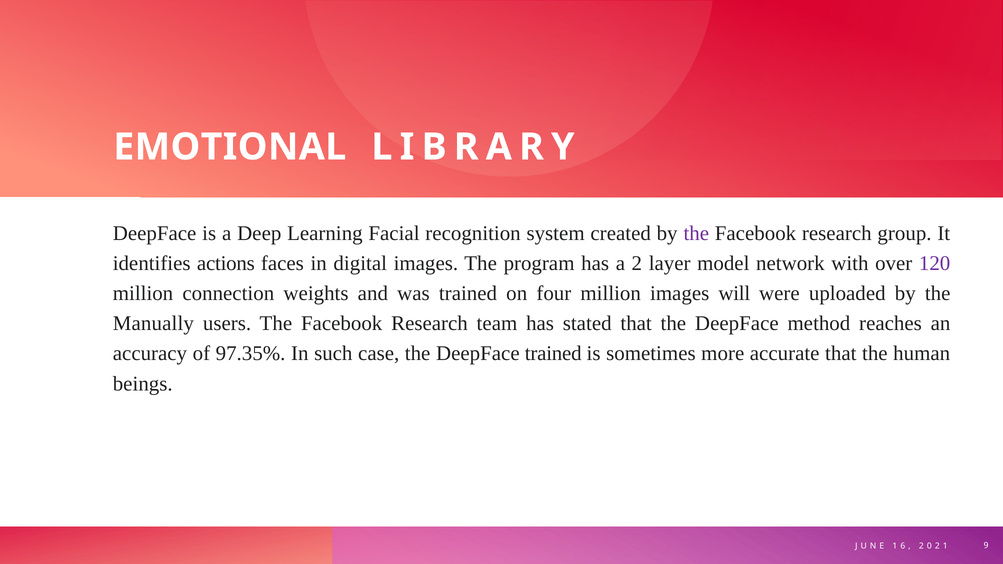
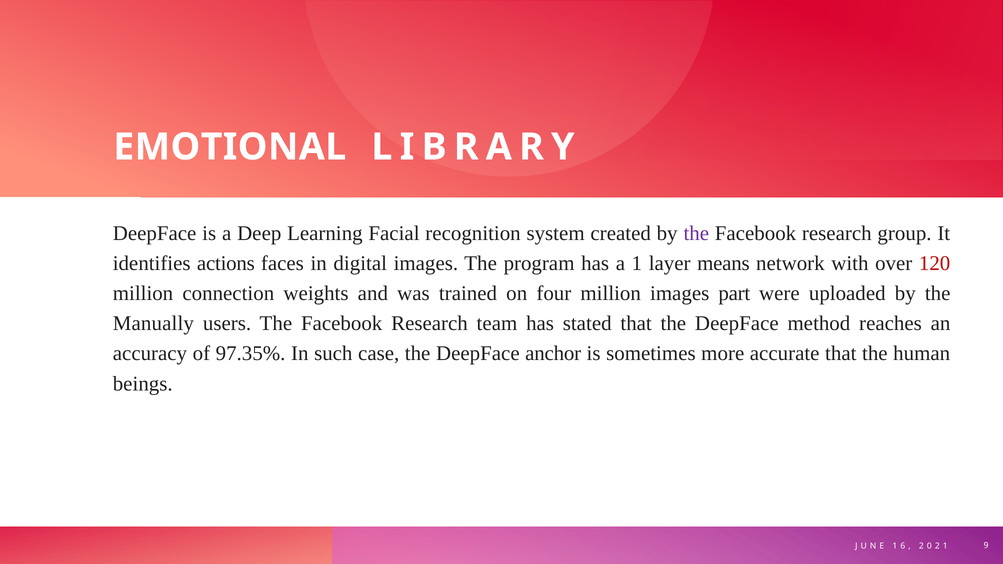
a 2: 2 -> 1
model: model -> means
120 colour: purple -> red
will: will -> part
DeepFace trained: trained -> anchor
